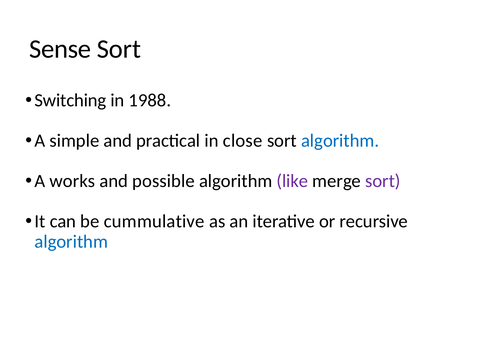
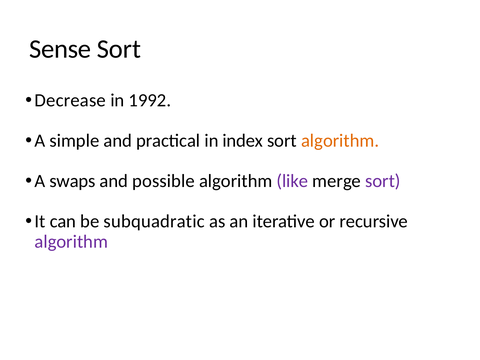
Switching: Switching -> Decrease
1988: 1988 -> 1992
close: close -> index
algorithm at (340, 141) colour: blue -> orange
works: works -> swaps
cummulative: cummulative -> subquadratic
algorithm at (71, 242) colour: blue -> purple
